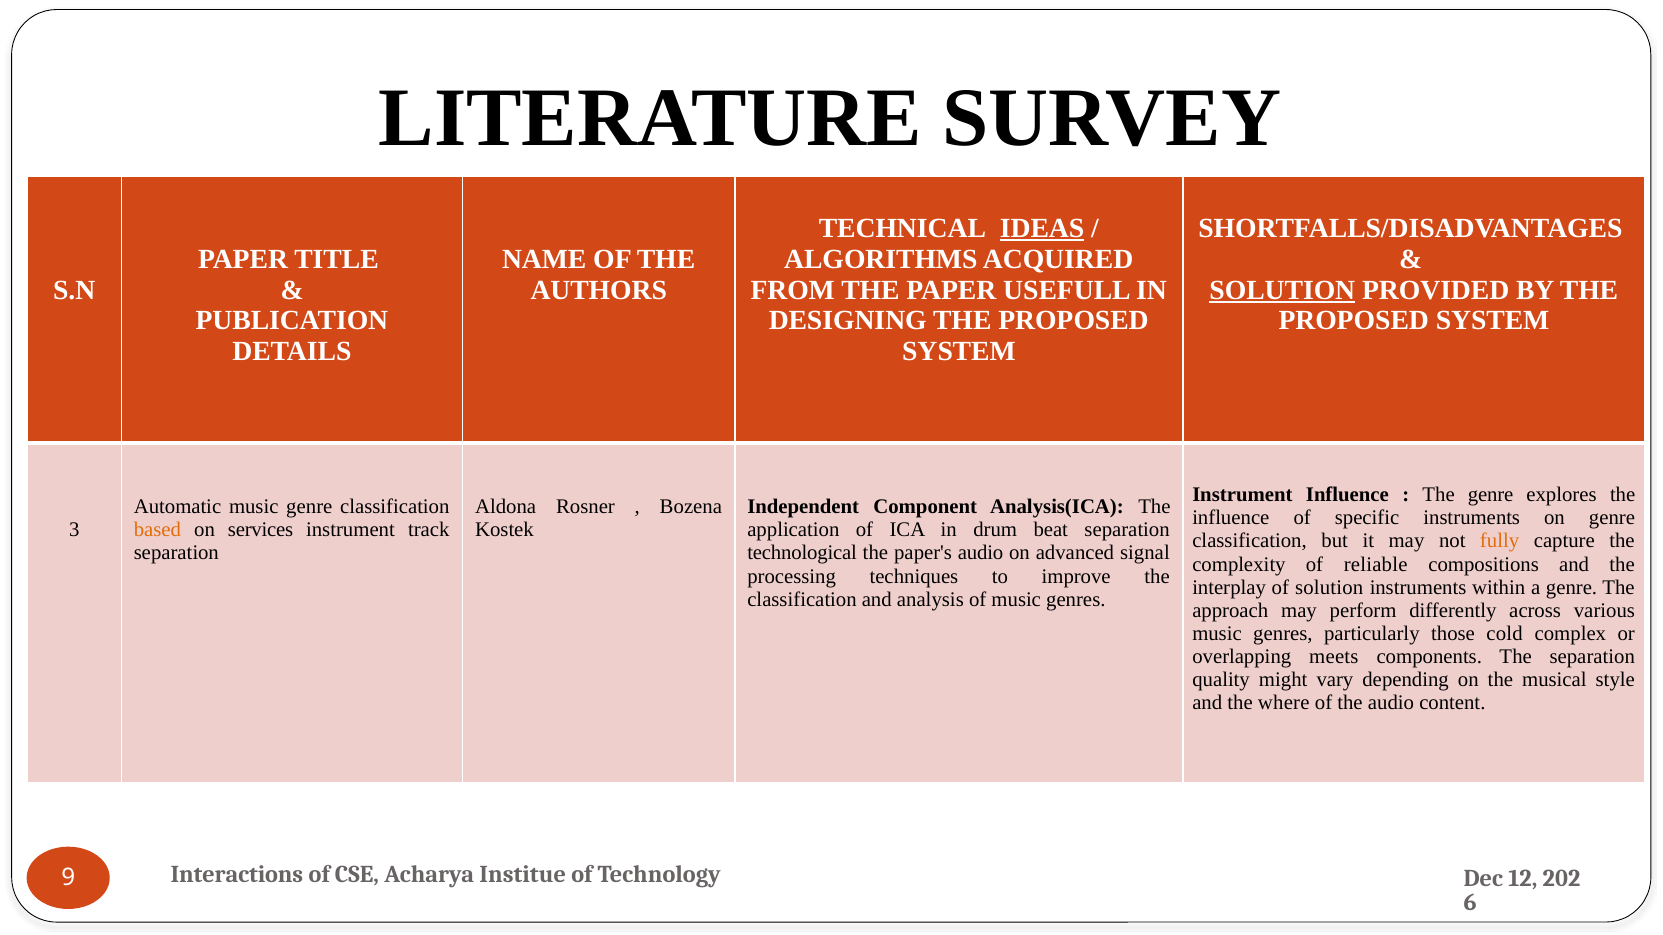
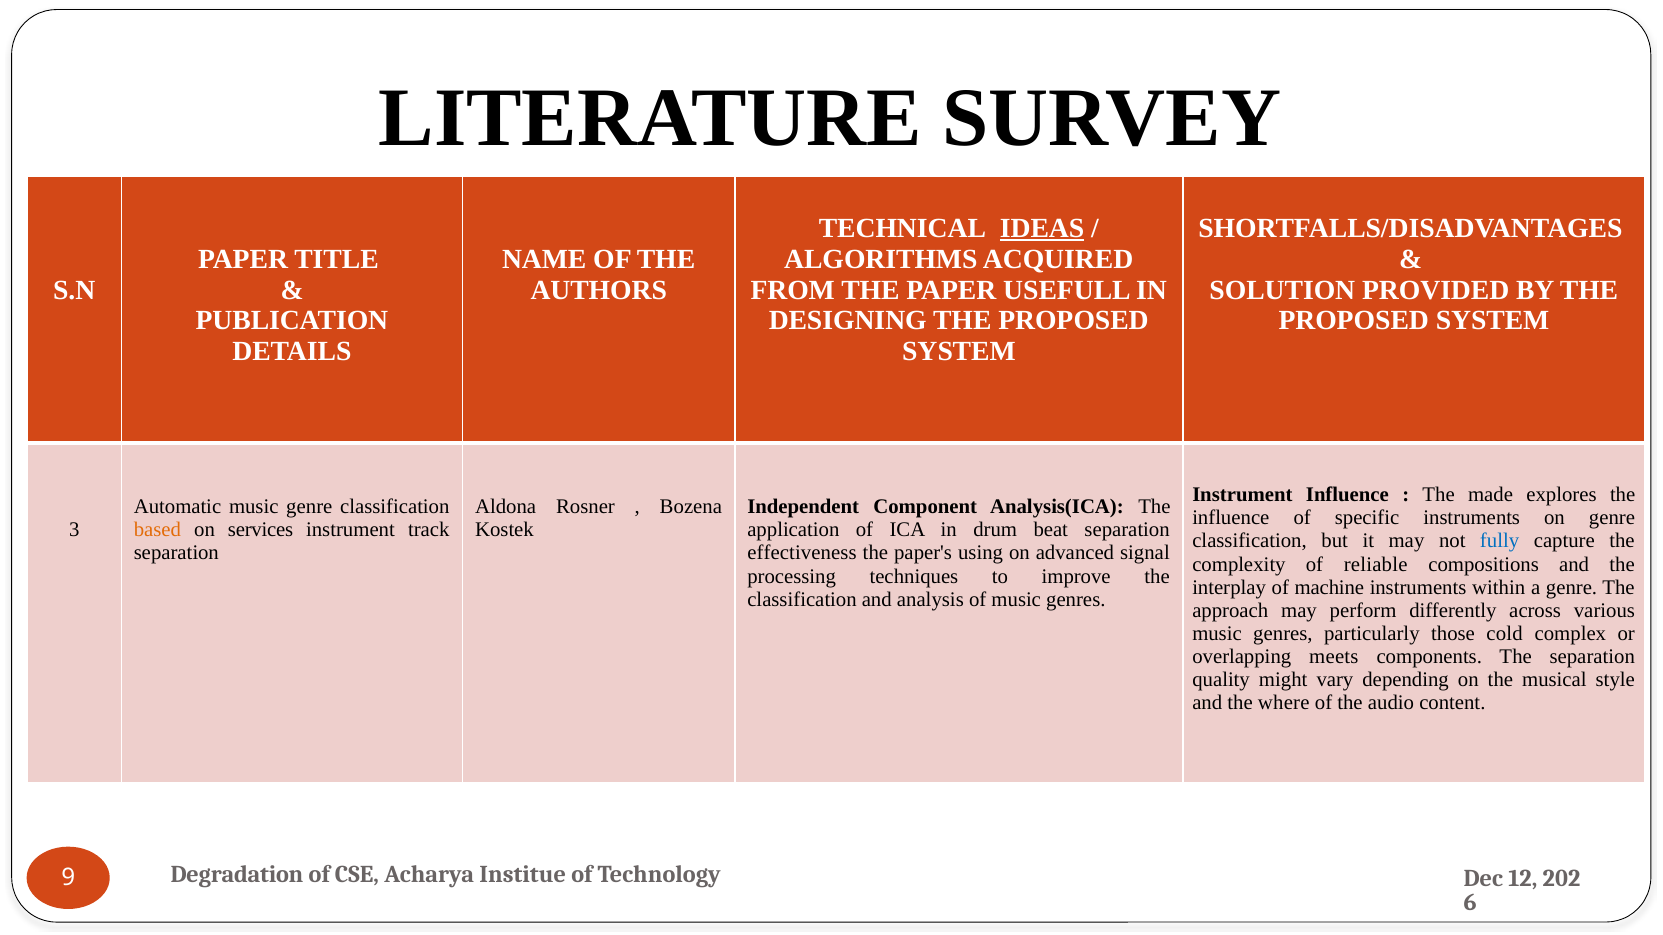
SOLUTION at (1282, 290) underline: present -> none
The genre: genre -> made
fully colour: orange -> blue
technological: technological -> effectiveness
paper's audio: audio -> using
of solution: solution -> machine
Interactions: Interactions -> Degradation
